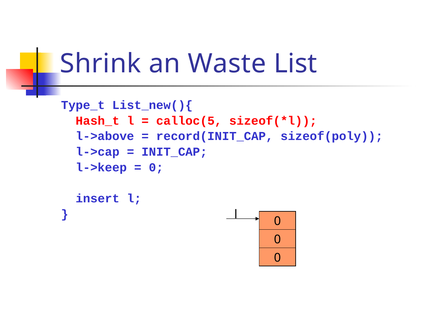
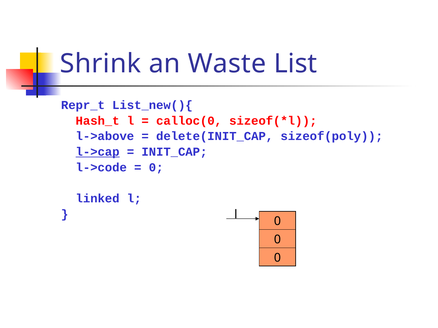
Type_t: Type_t -> Repr_t
calloc(5: calloc(5 -> calloc(0
record(INIT_CAP: record(INIT_CAP -> delete(INIT_CAP
l->cap underline: none -> present
l->keep: l->keep -> l->code
insert: insert -> linked
